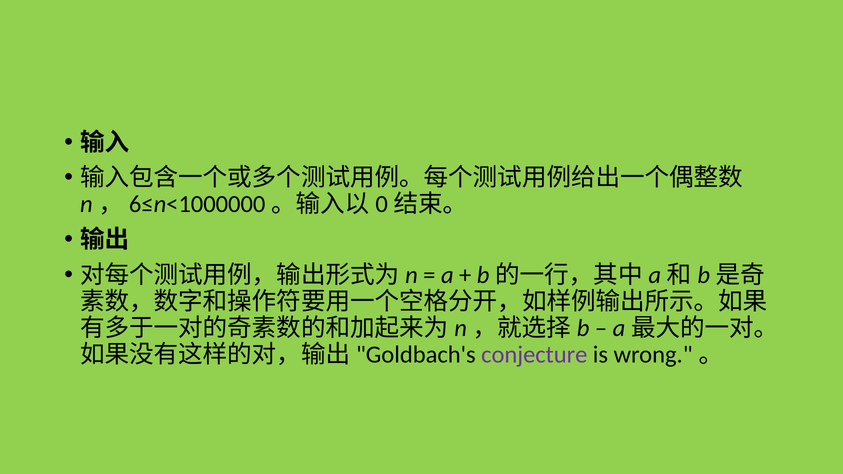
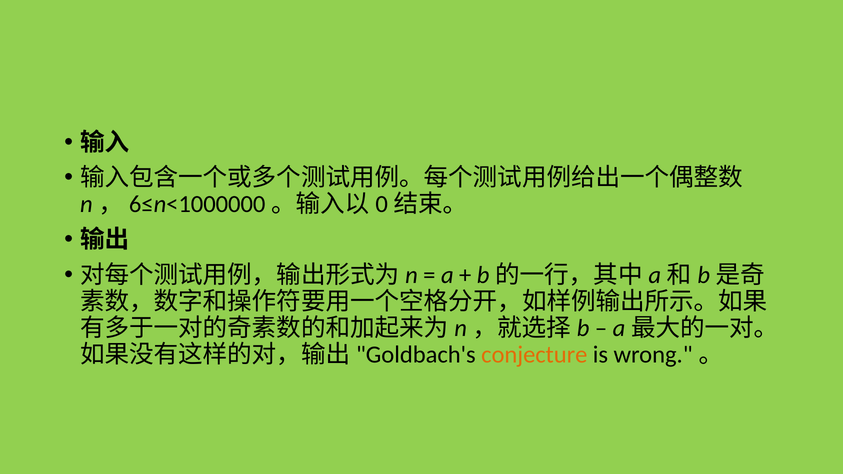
conjecture colour: purple -> orange
